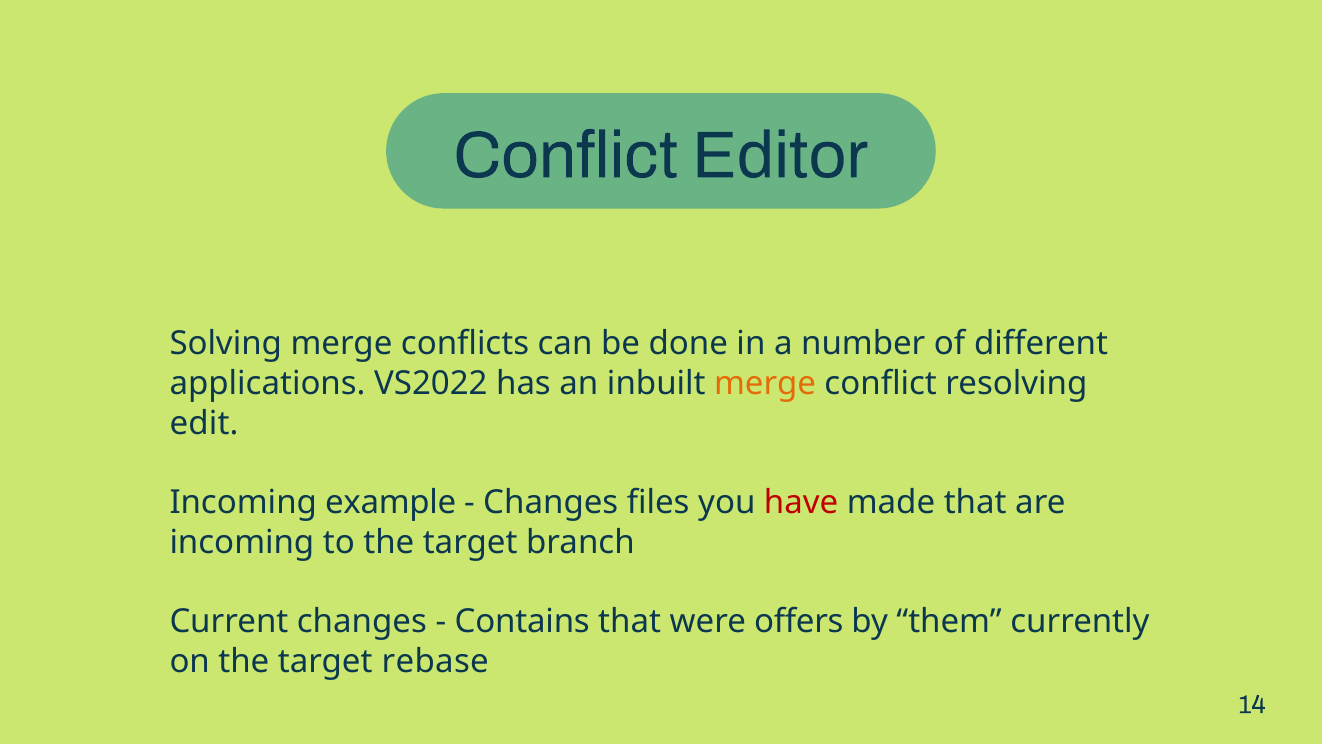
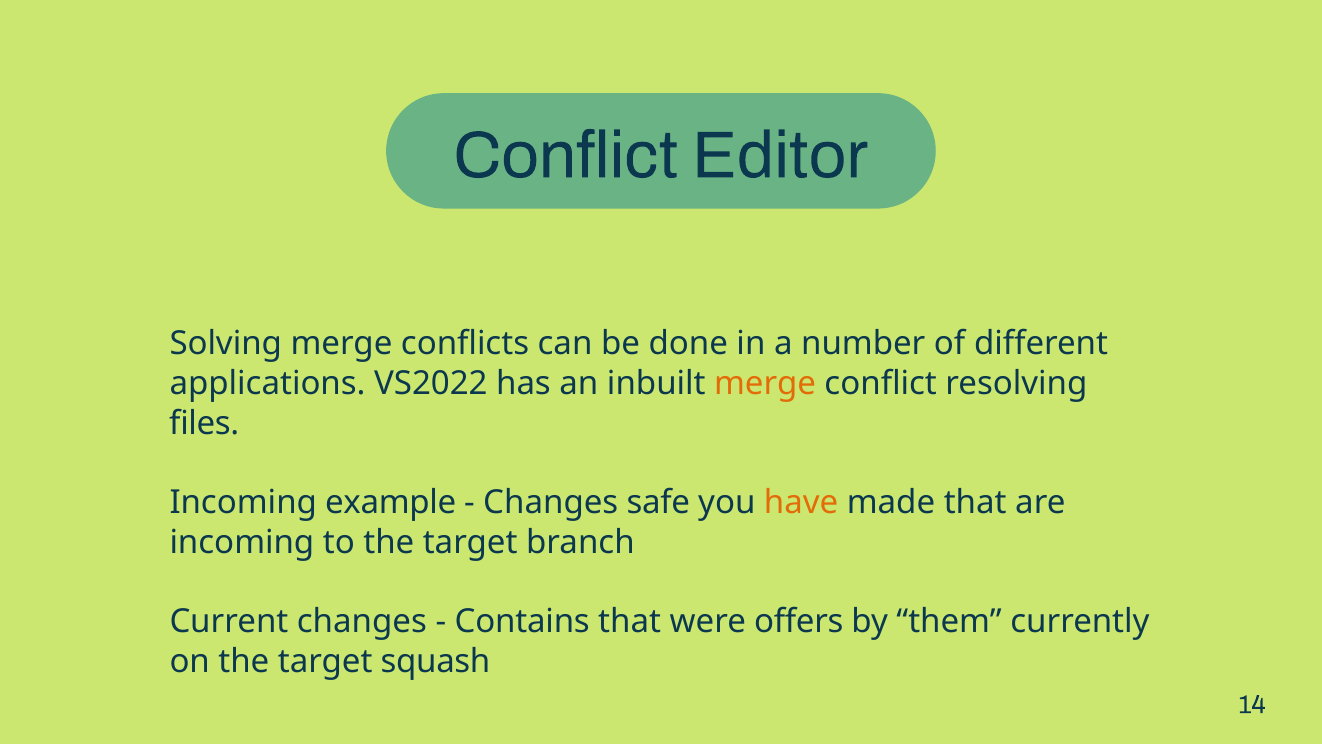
edit: edit -> files
files: files -> safe
have colour: red -> orange
rebase: rebase -> squash
